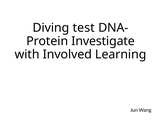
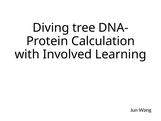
test: test -> tree
Investigate: Investigate -> Calculation
